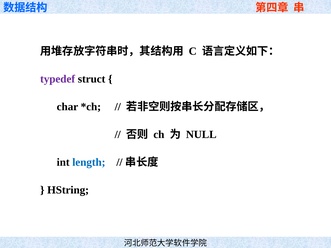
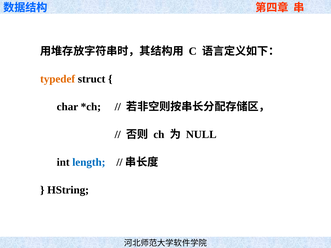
typedef colour: purple -> orange
